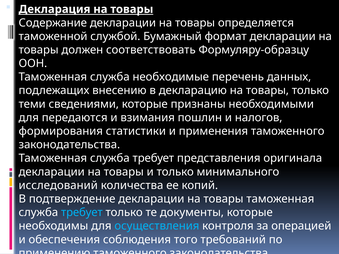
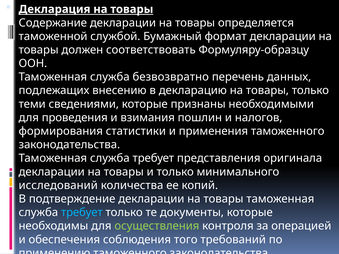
необходимые: необходимые -> безвозвратно
передаются: передаются -> проведения
осуществления colour: light blue -> light green
